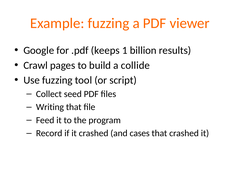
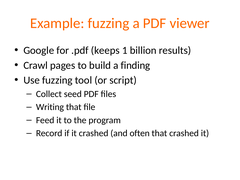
collide: collide -> finding
cases: cases -> often
